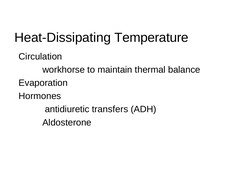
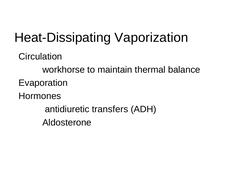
Temperature: Temperature -> Vaporization
